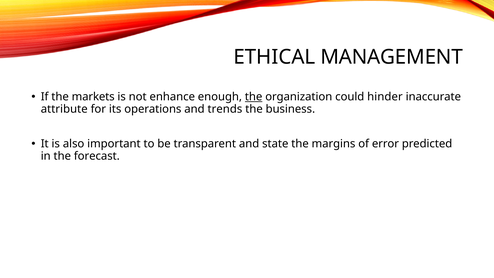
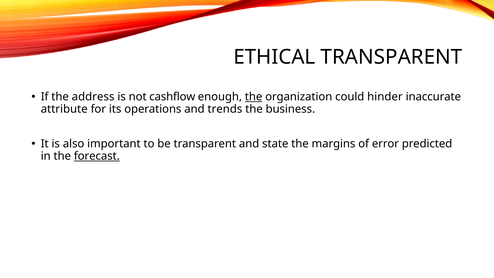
ETHICAL MANAGEMENT: MANAGEMENT -> TRANSPARENT
markets: markets -> address
enhance: enhance -> cashflow
forecast underline: none -> present
